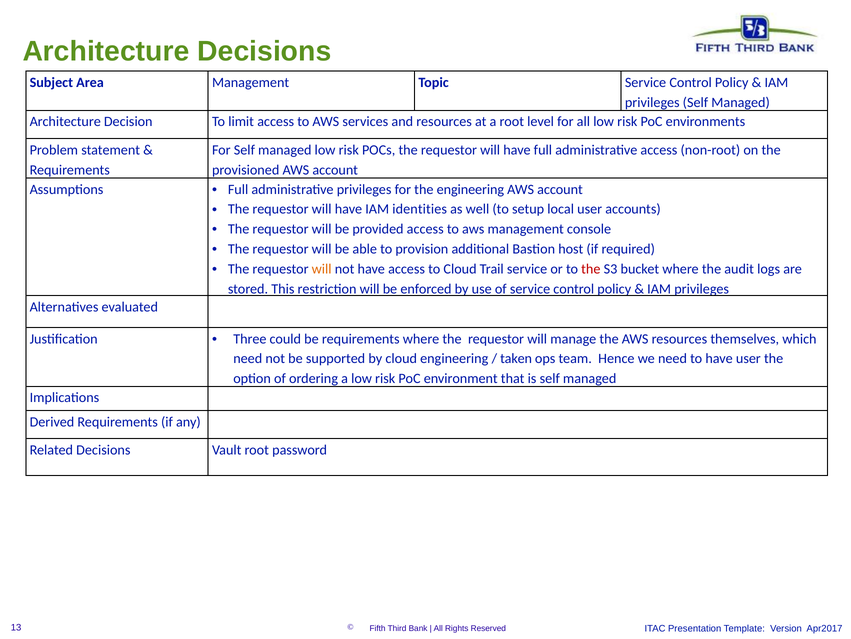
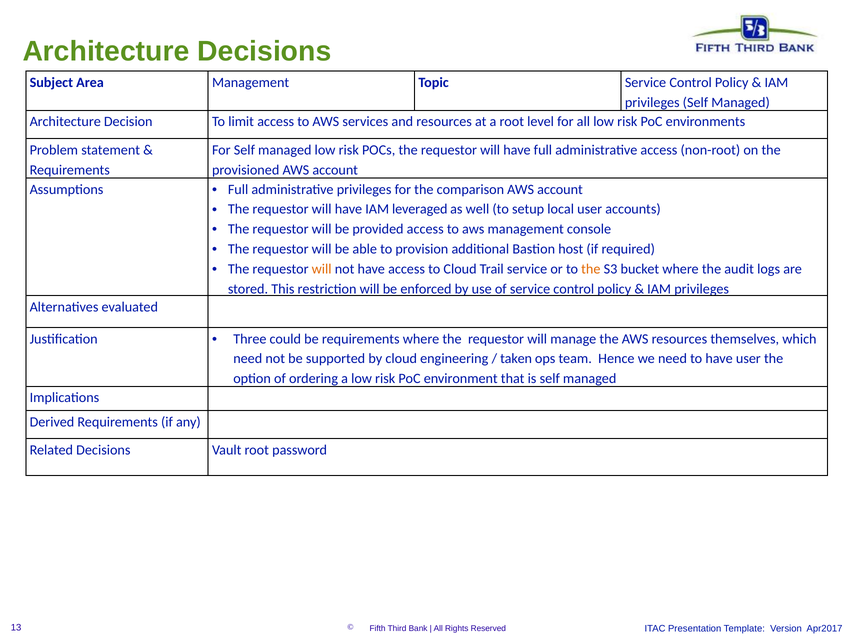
the engineering: engineering -> comparison
identities: identities -> leveraged
the at (591, 269) colour: red -> orange
